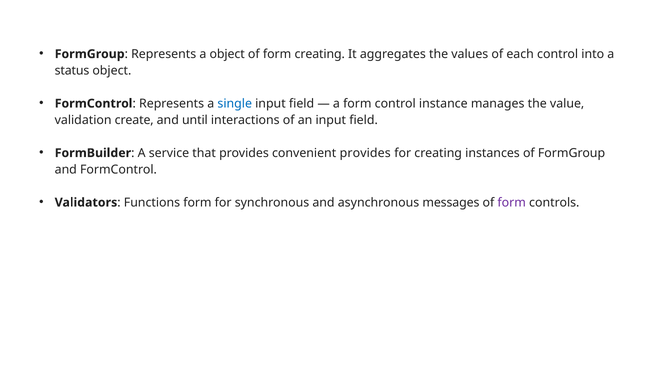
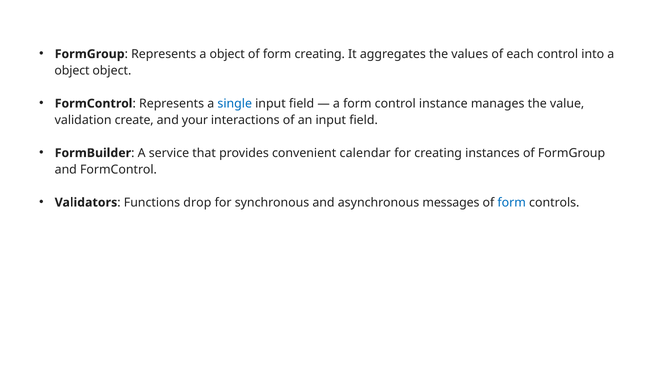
status at (72, 71): status -> object
until: until -> your
convenient provides: provides -> calendar
Functions form: form -> drop
form at (512, 203) colour: purple -> blue
